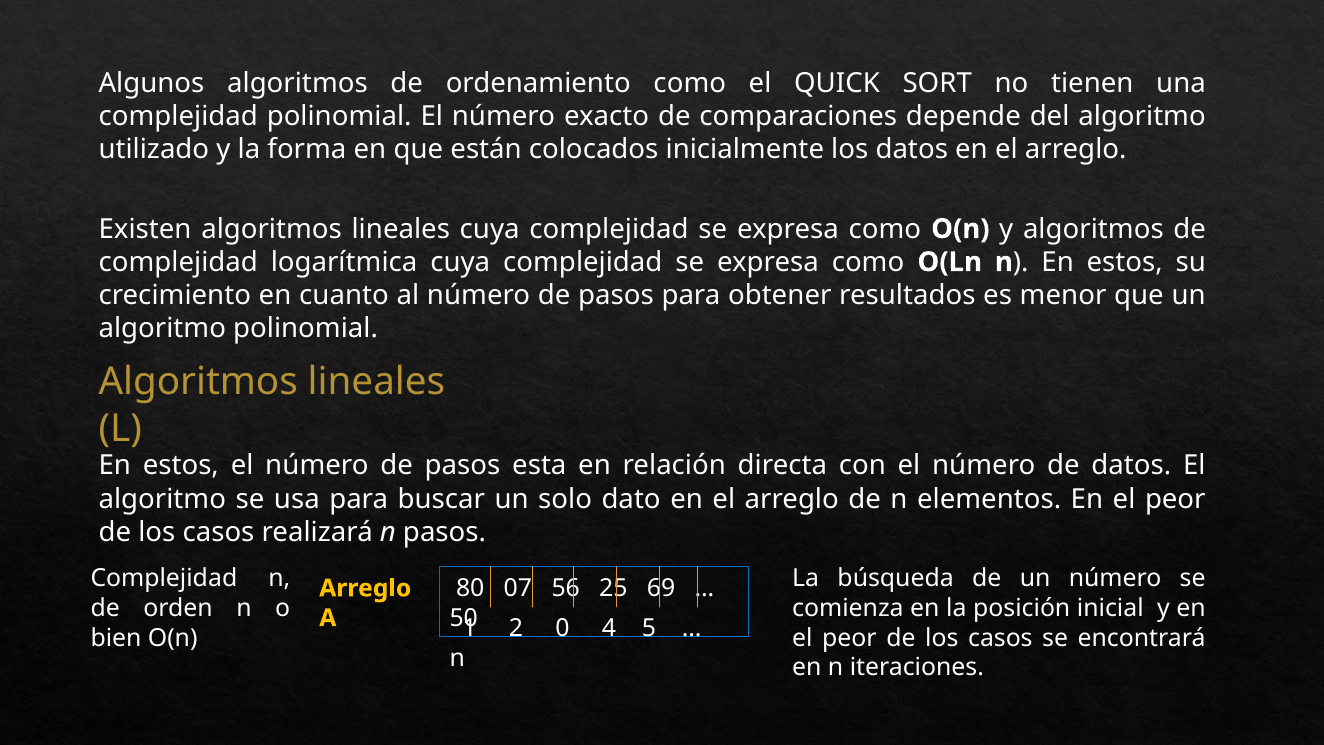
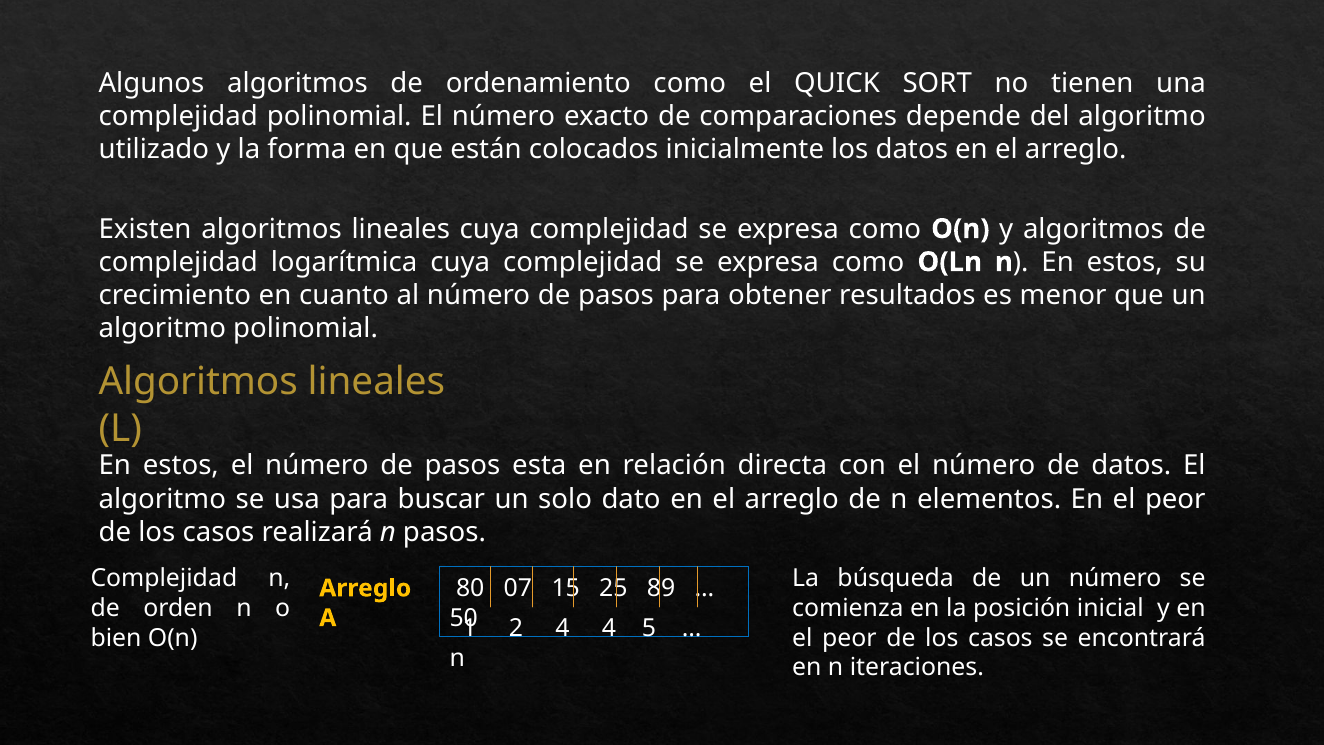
56: 56 -> 15
69: 69 -> 89
2 0: 0 -> 4
